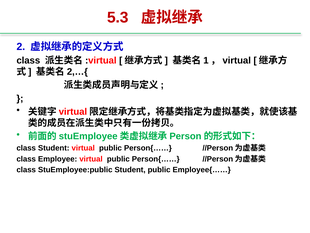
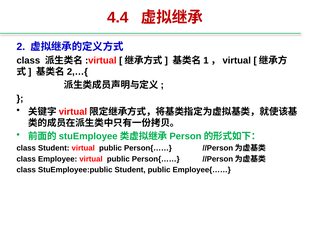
5.3: 5.3 -> 4.4
